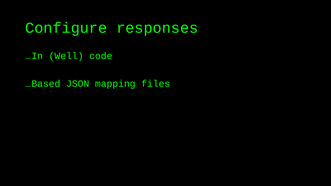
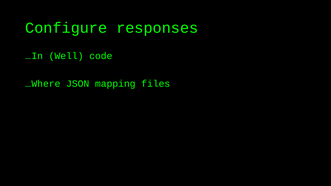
Based: Based -> Where
